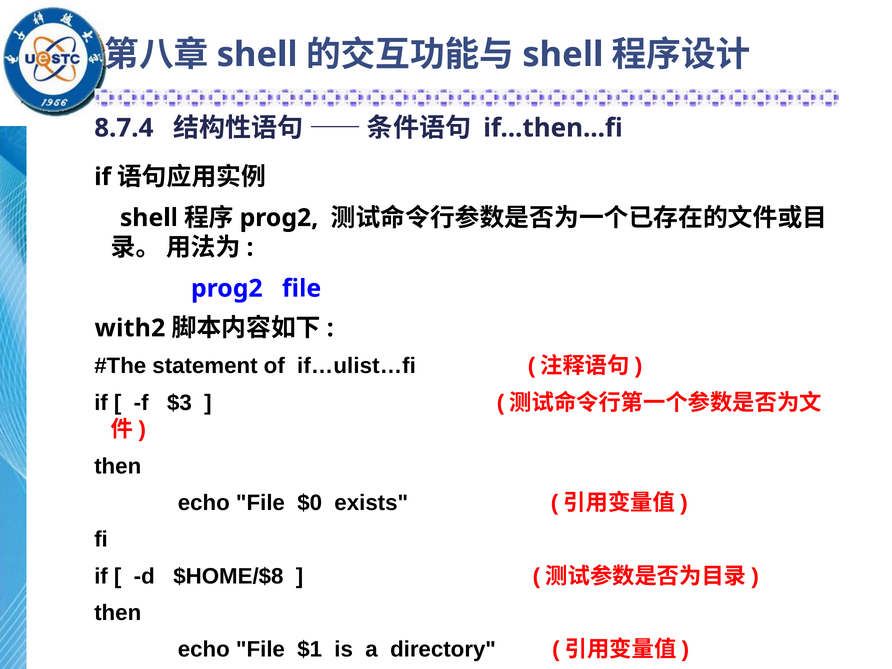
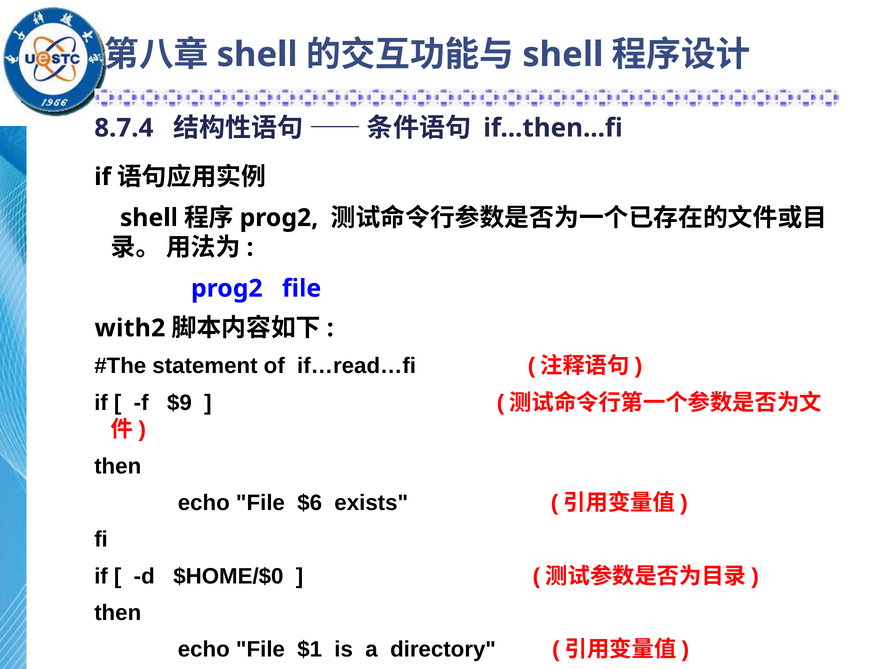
if…ulist…fi: if…ulist…fi -> if…read…fi
$3: $3 -> $9
$0: $0 -> $6
$HOME/$8: $HOME/$8 -> $HOME/$0
